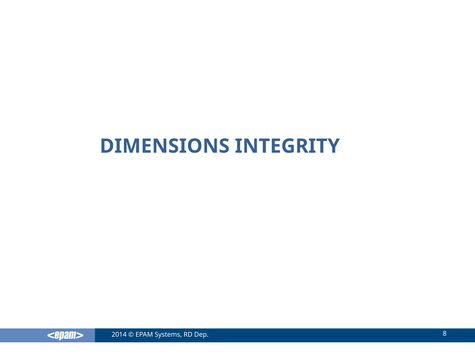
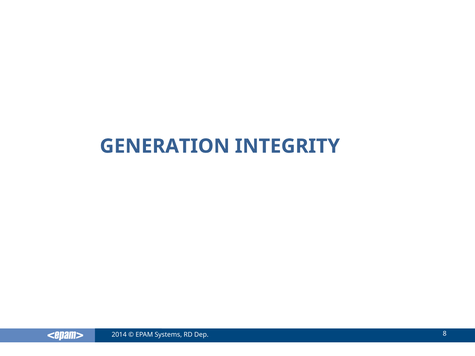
DIMENSIONS: DIMENSIONS -> GENERATION
